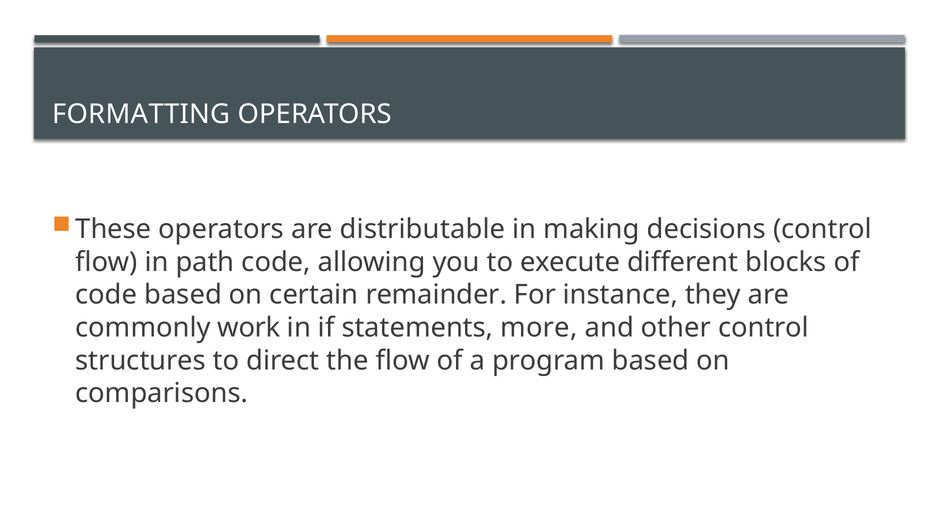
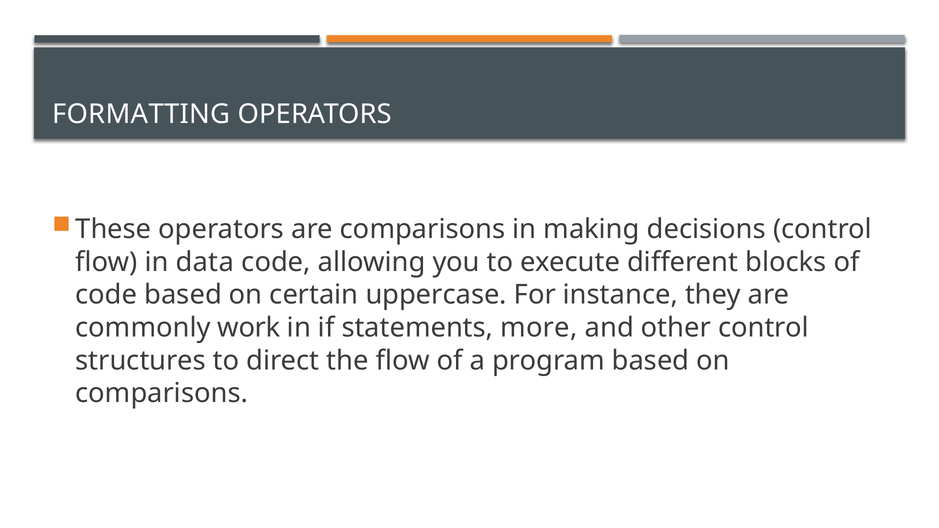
are distributable: distributable -> comparisons
path: path -> data
remainder: remainder -> uppercase
